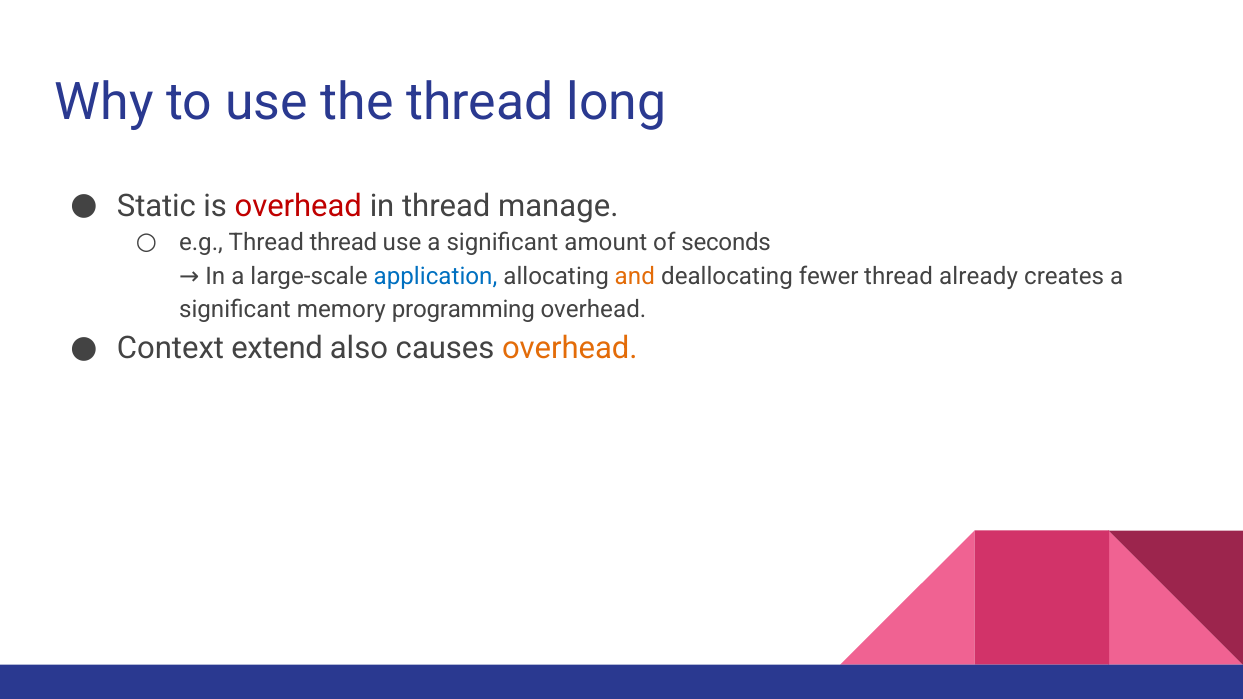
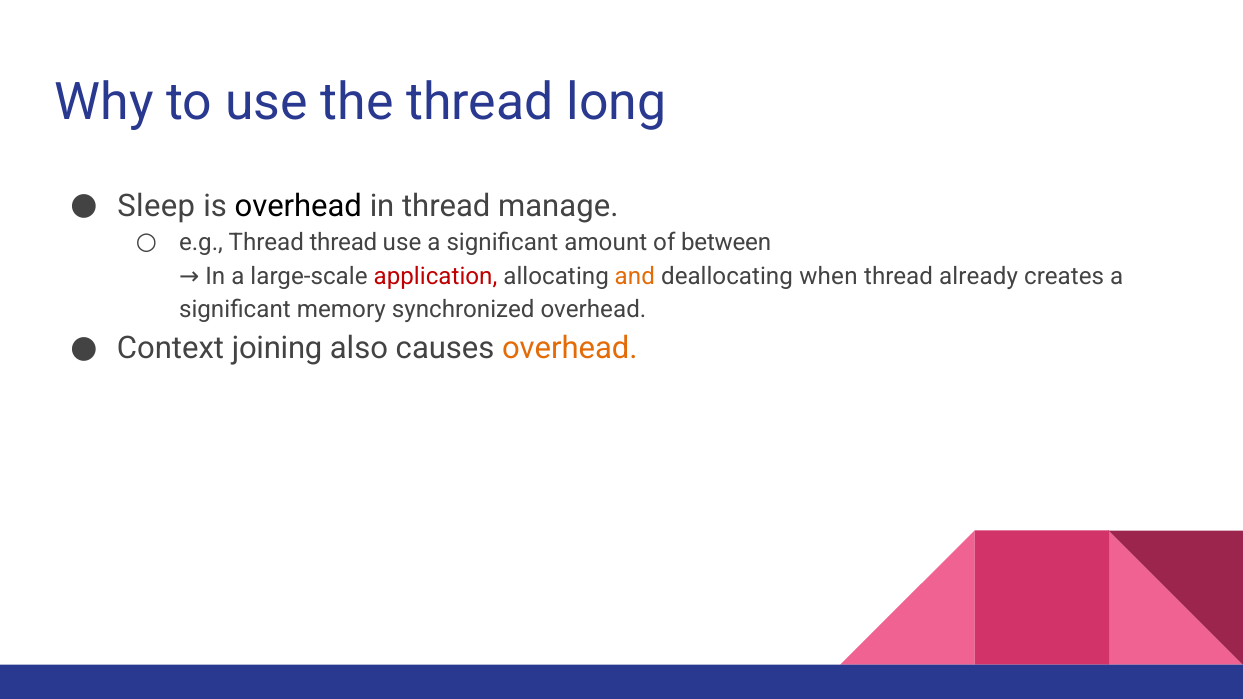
Static: Static -> Sleep
overhead at (298, 206) colour: red -> black
seconds: seconds -> between
application colour: blue -> red
fewer: fewer -> when
programming: programming -> synchronized
extend: extend -> joining
